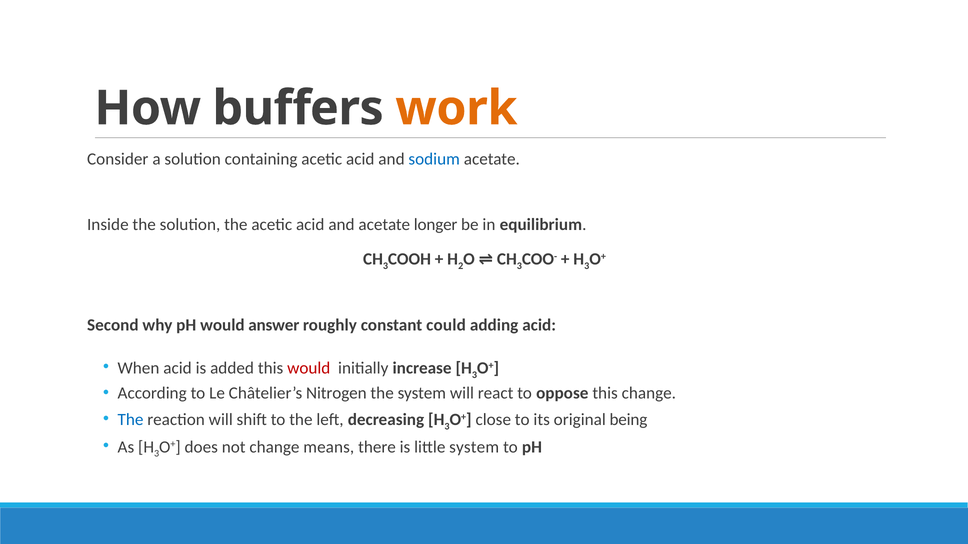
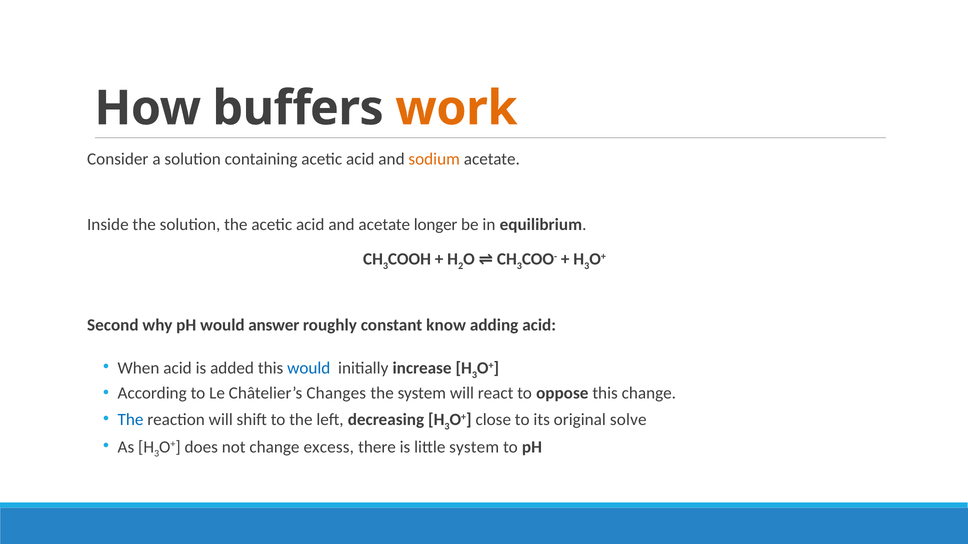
sodium colour: blue -> orange
could: could -> know
would at (309, 368) colour: red -> blue
Nitrogen: Nitrogen -> Changes
being: being -> solve
means: means -> excess
